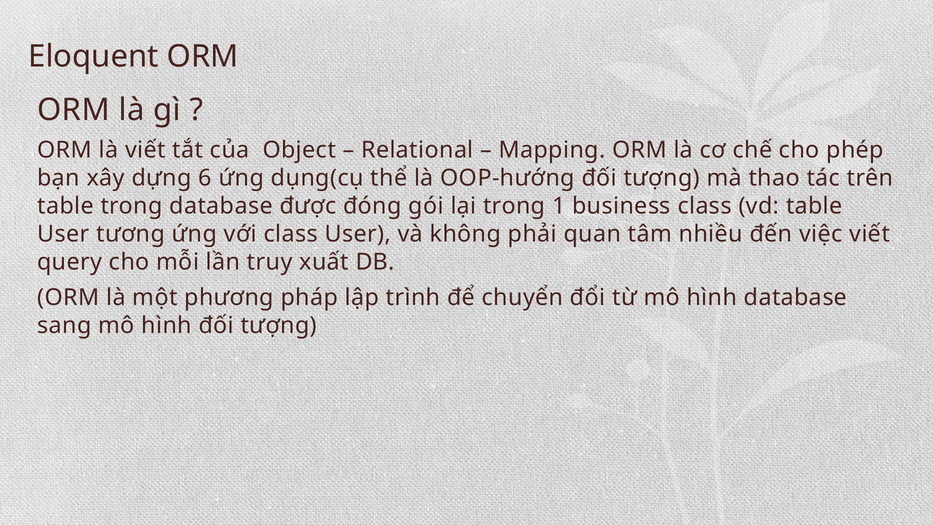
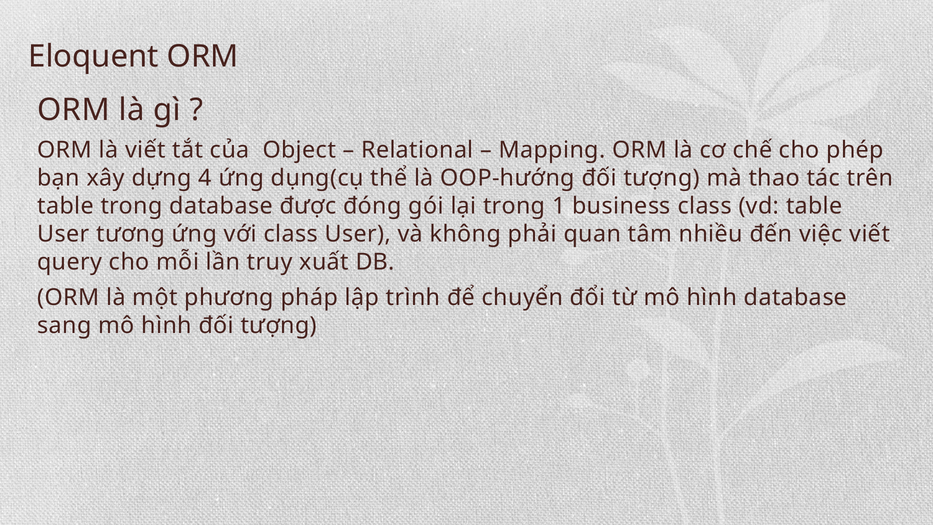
6: 6 -> 4
